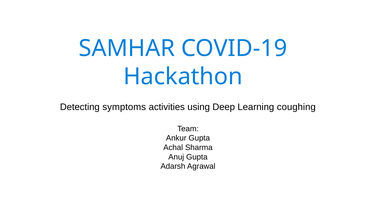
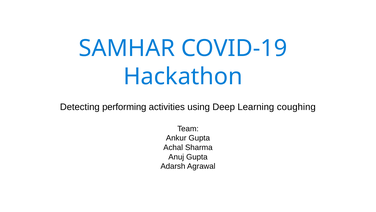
symptoms: symptoms -> performing
